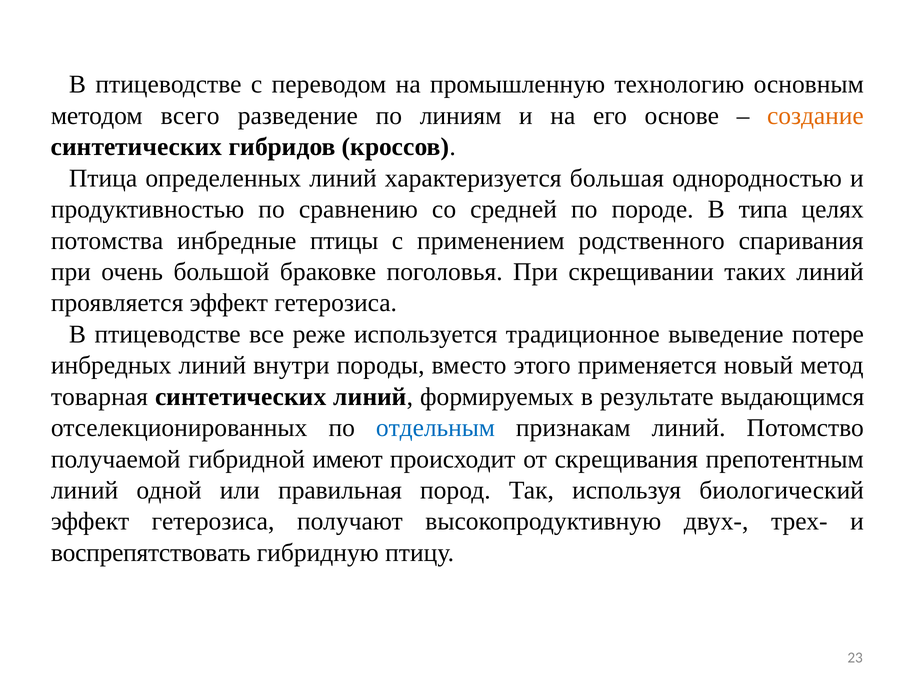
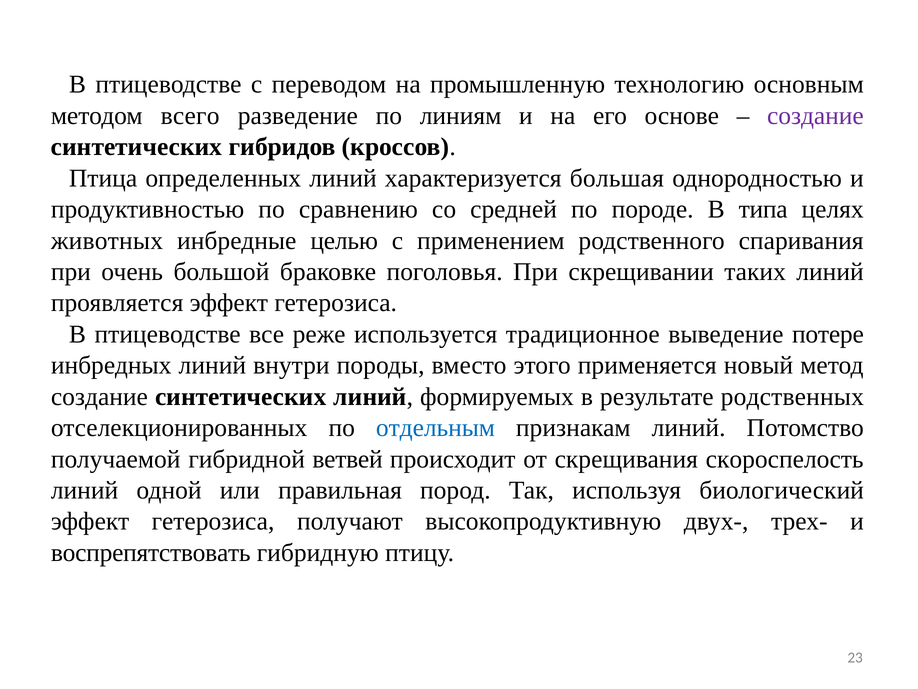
создание at (815, 116) colour: orange -> purple
потомства: потомства -> животных
птицы: птицы -> целью
товарная at (99, 396): товарная -> создание
выдающимся: выдающимся -> родственных
имеют: имеют -> ветвей
препотентным: препотентным -> скороспелость
